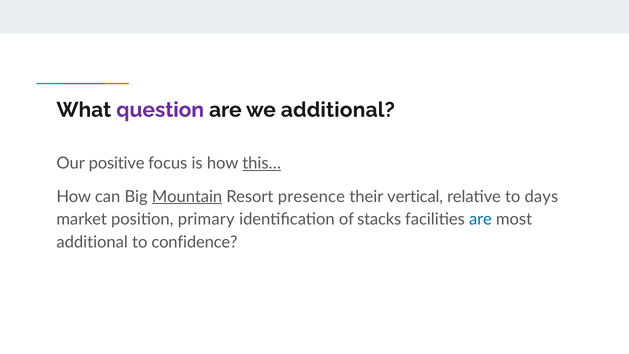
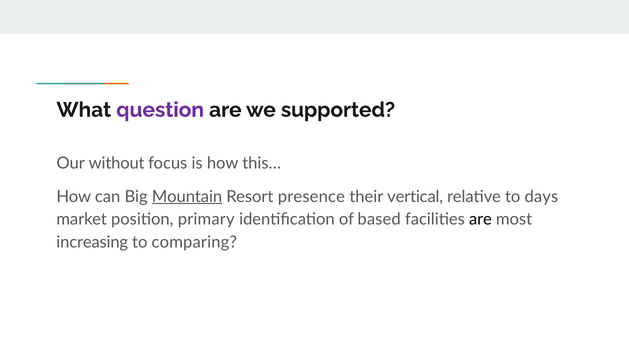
we additional: additional -> supported
positive: positive -> without
this… underline: present -> none
stacks: stacks -> based
are at (480, 219) colour: blue -> black
additional at (92, 242): additional -> increasing
confidence: confidence -> comparing
